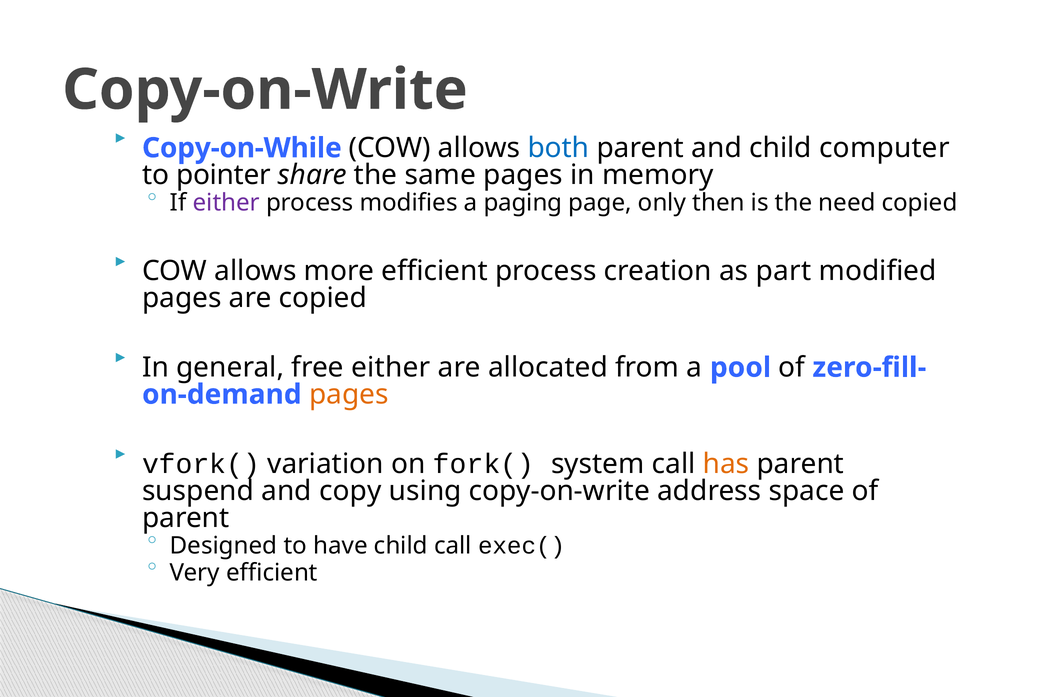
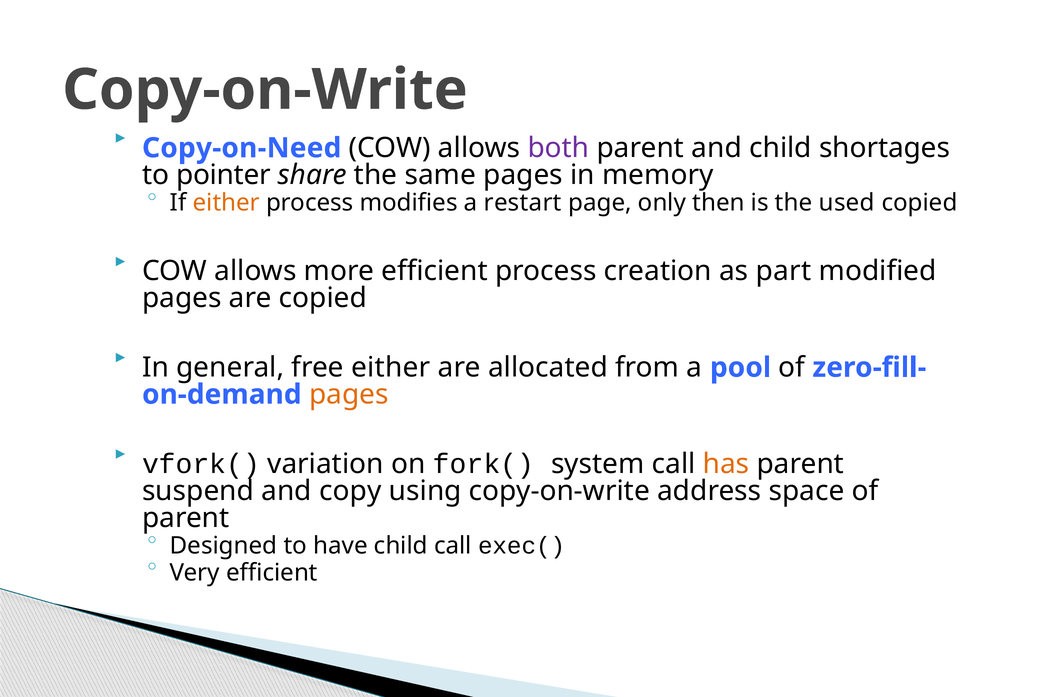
Copy-on-While: Copy-on-While -> Copy-on-Need
both colour: blue -> purple
computer: computer -> shortages
either at (226, 203) colour: purple -> orange
paging: paging -> restart
need: need -> used
